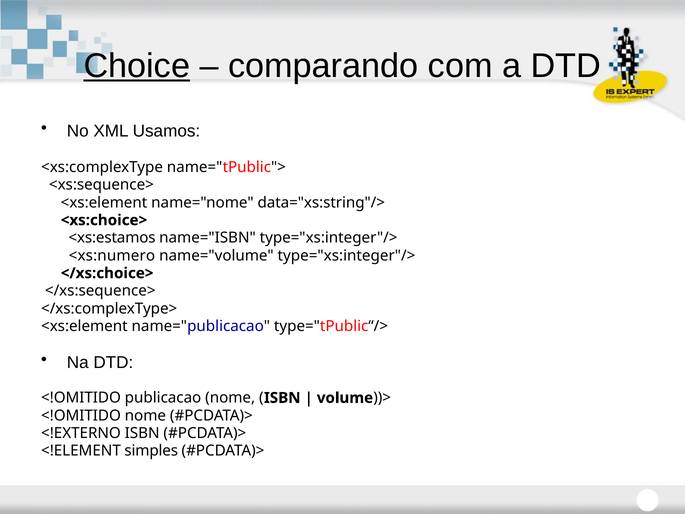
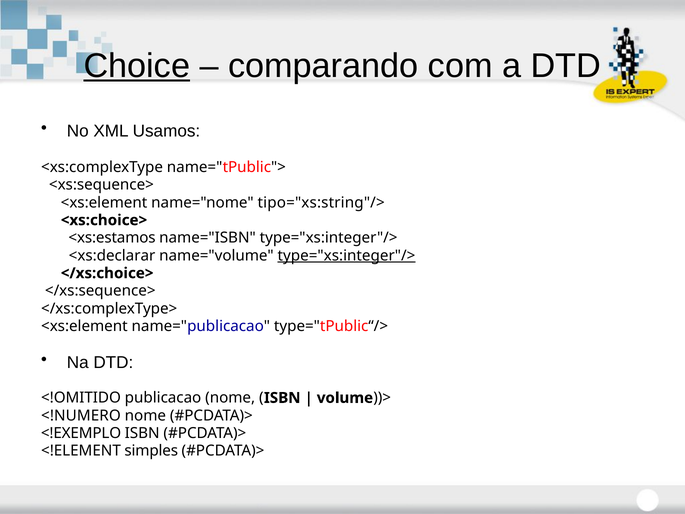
data="xs:string"/>: data="xs:string"/> -> tipo="xs:string"/>
<xs:numero: <xs:numero -> <xs:declarar
type="xs:integer"/> at (346, 255) underline: none -> present
<!OMITIDO at (81, 415): <!OMITIDO -> <!NUMERO
<!EXTERNO: <!EXTERNO -> <!EXEMPLO
